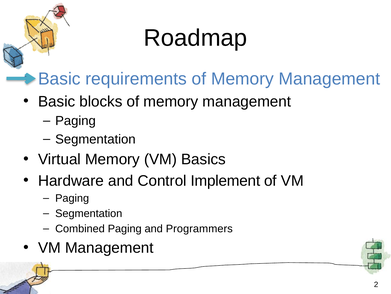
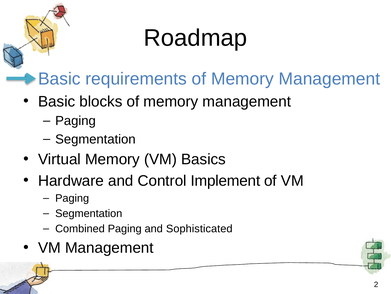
Programmers: Programmers -> Sophisticated
